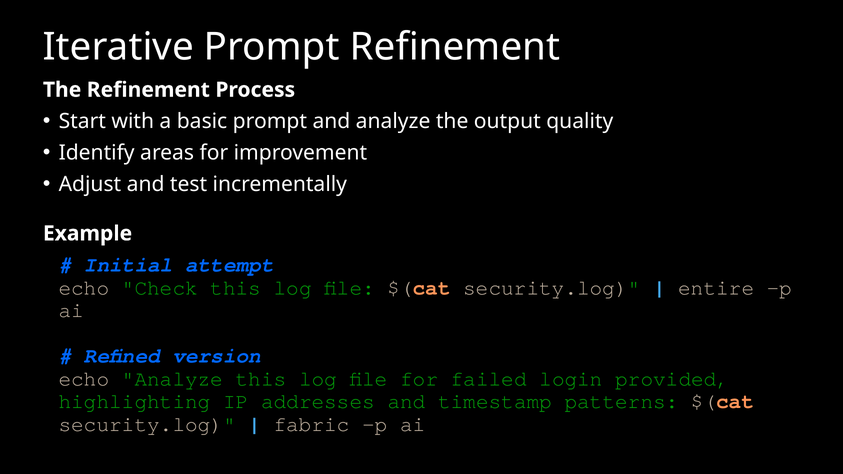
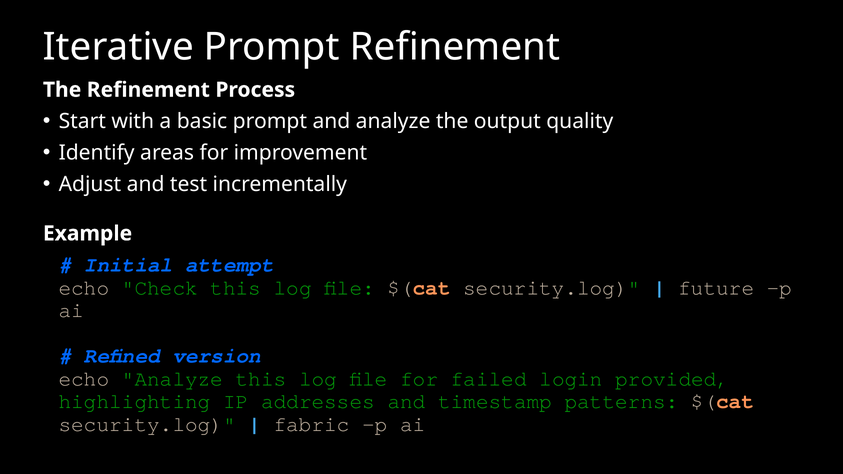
entire: entire -> future
